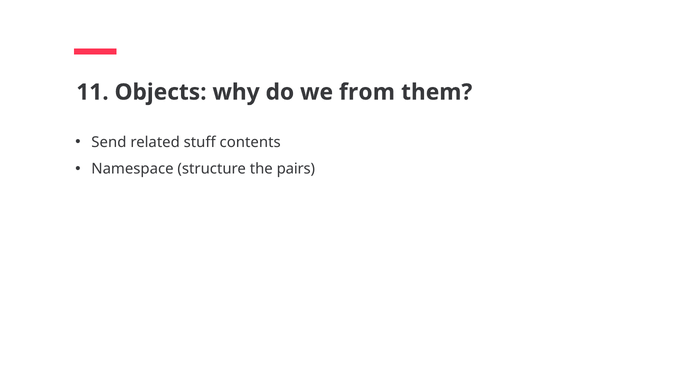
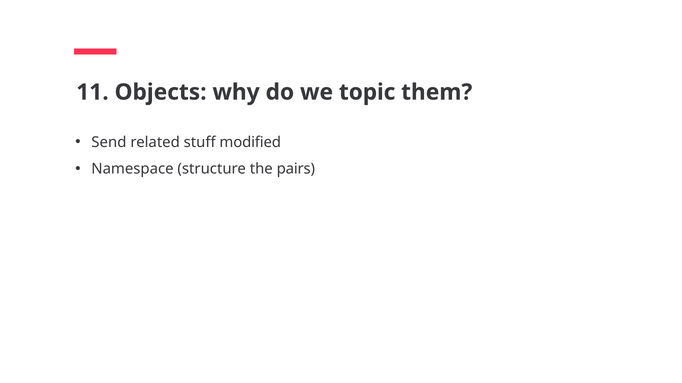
from: from -> topic
contents: contents -> modified
